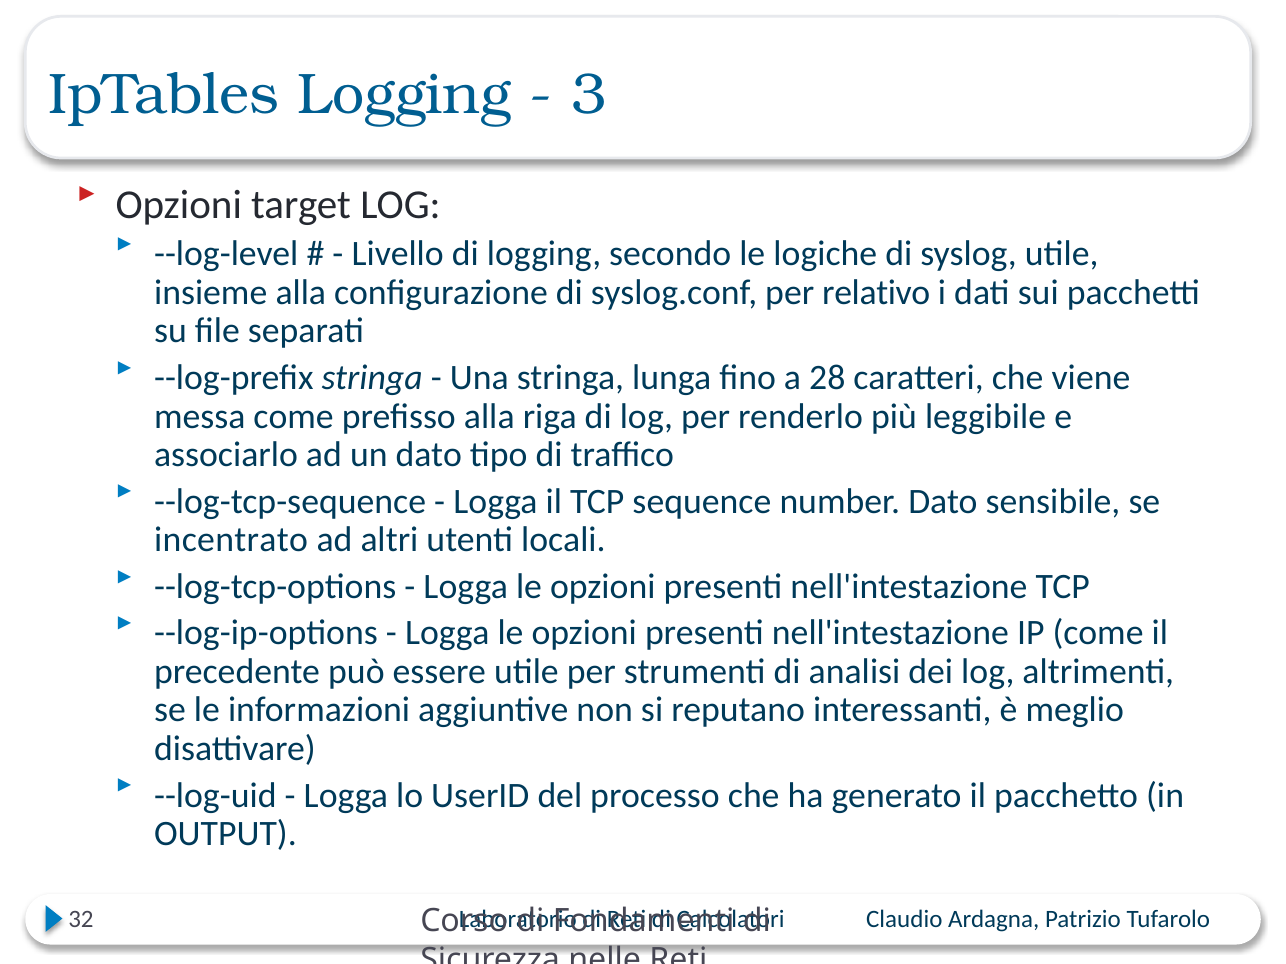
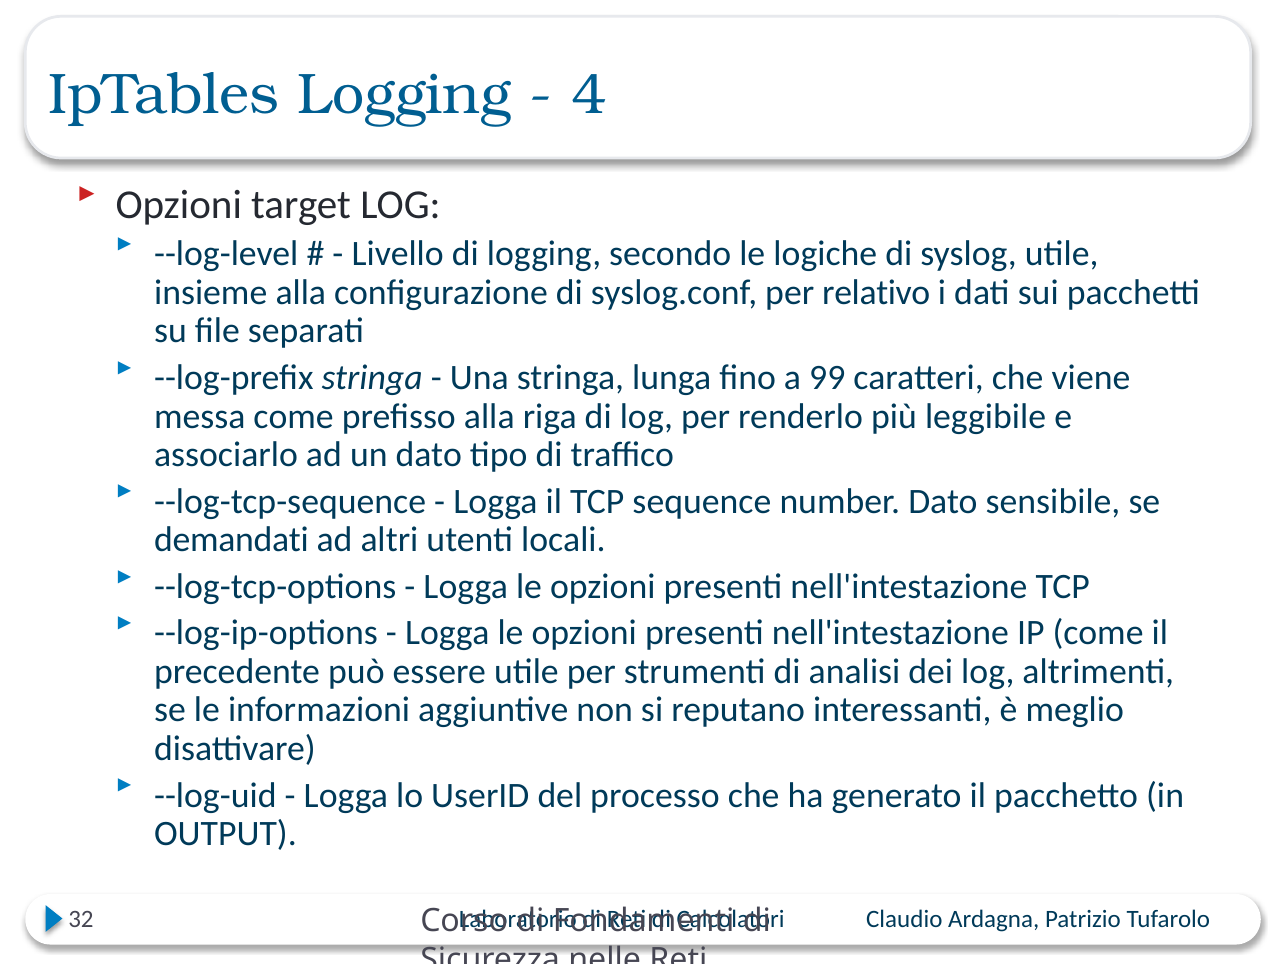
3: 3 -> 4
28: 28 -> 99
incentrato: incentrato -> demandati
